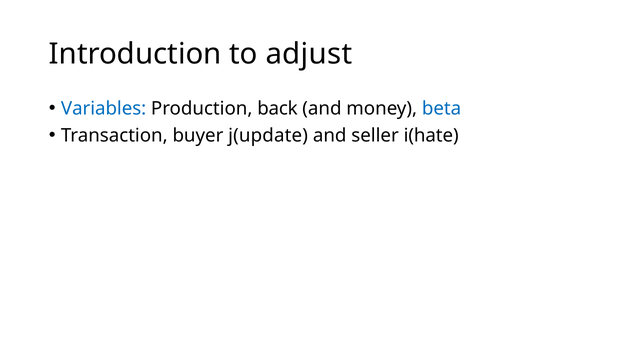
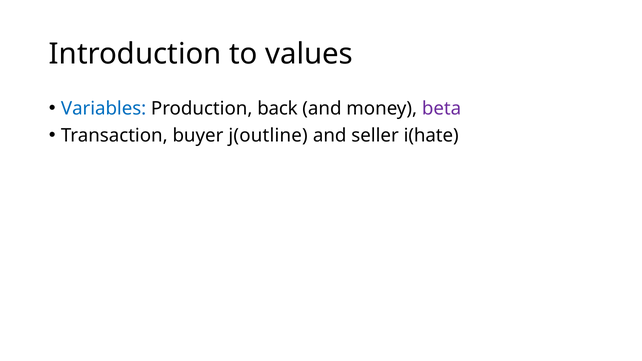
adjust: adjust -> values
beta colour: blue -> purple
j(update: j(update -> j(outline
